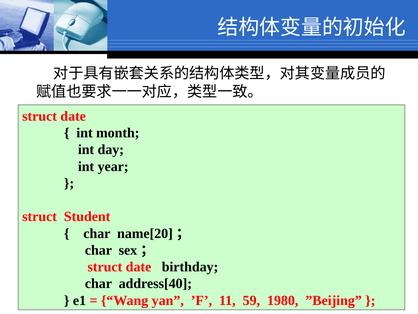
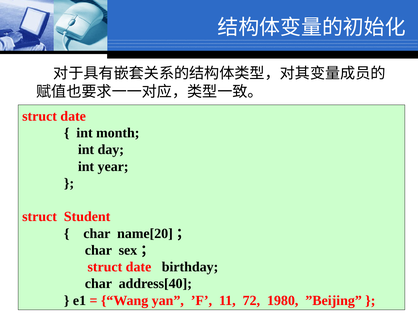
59: 59 -> 72
